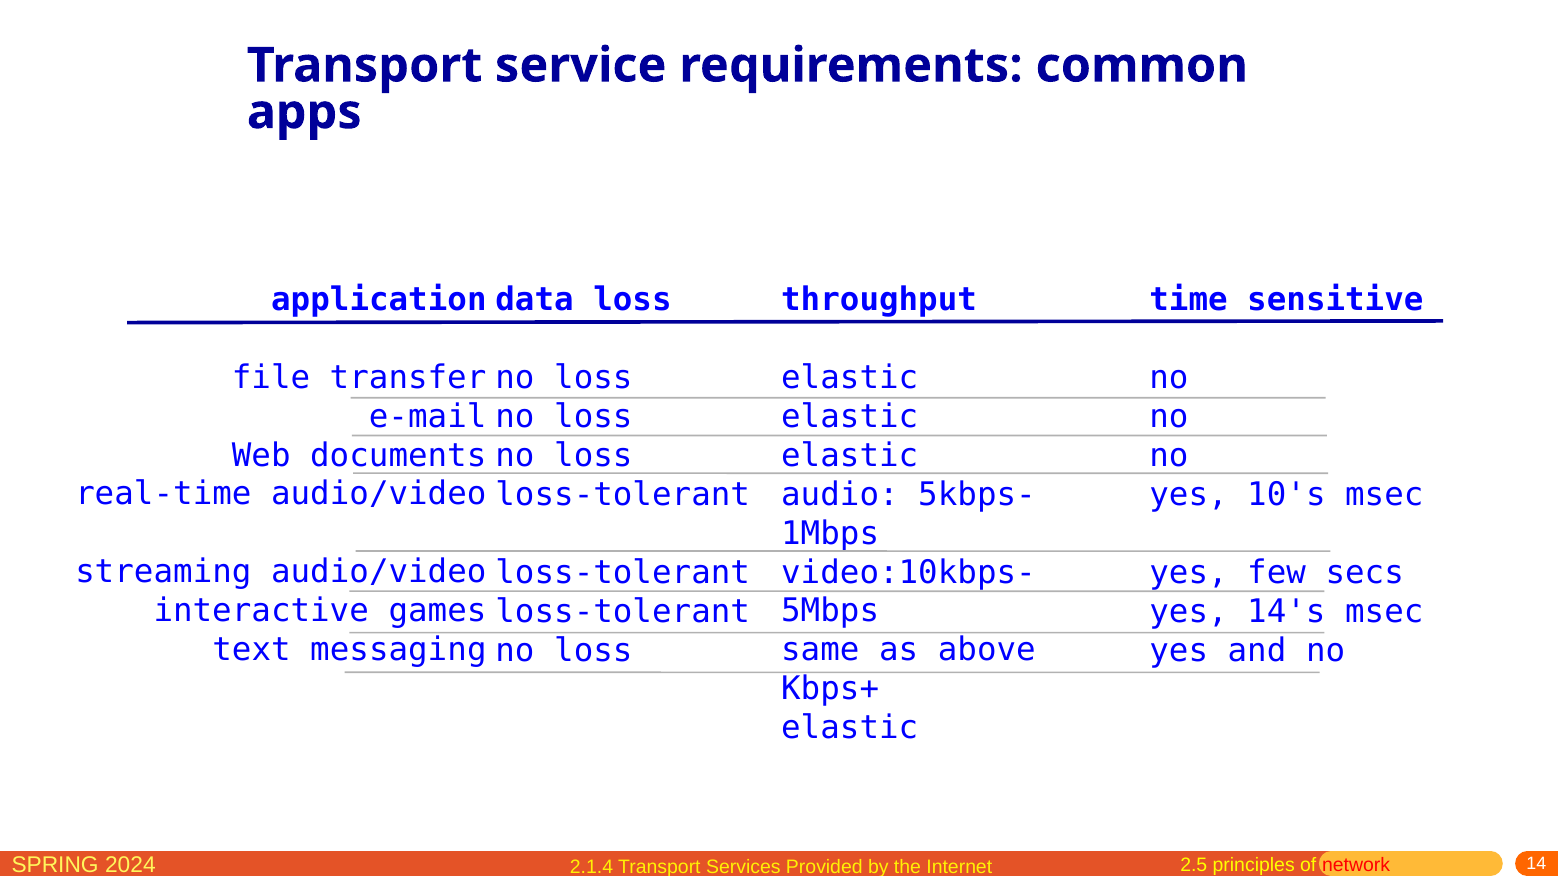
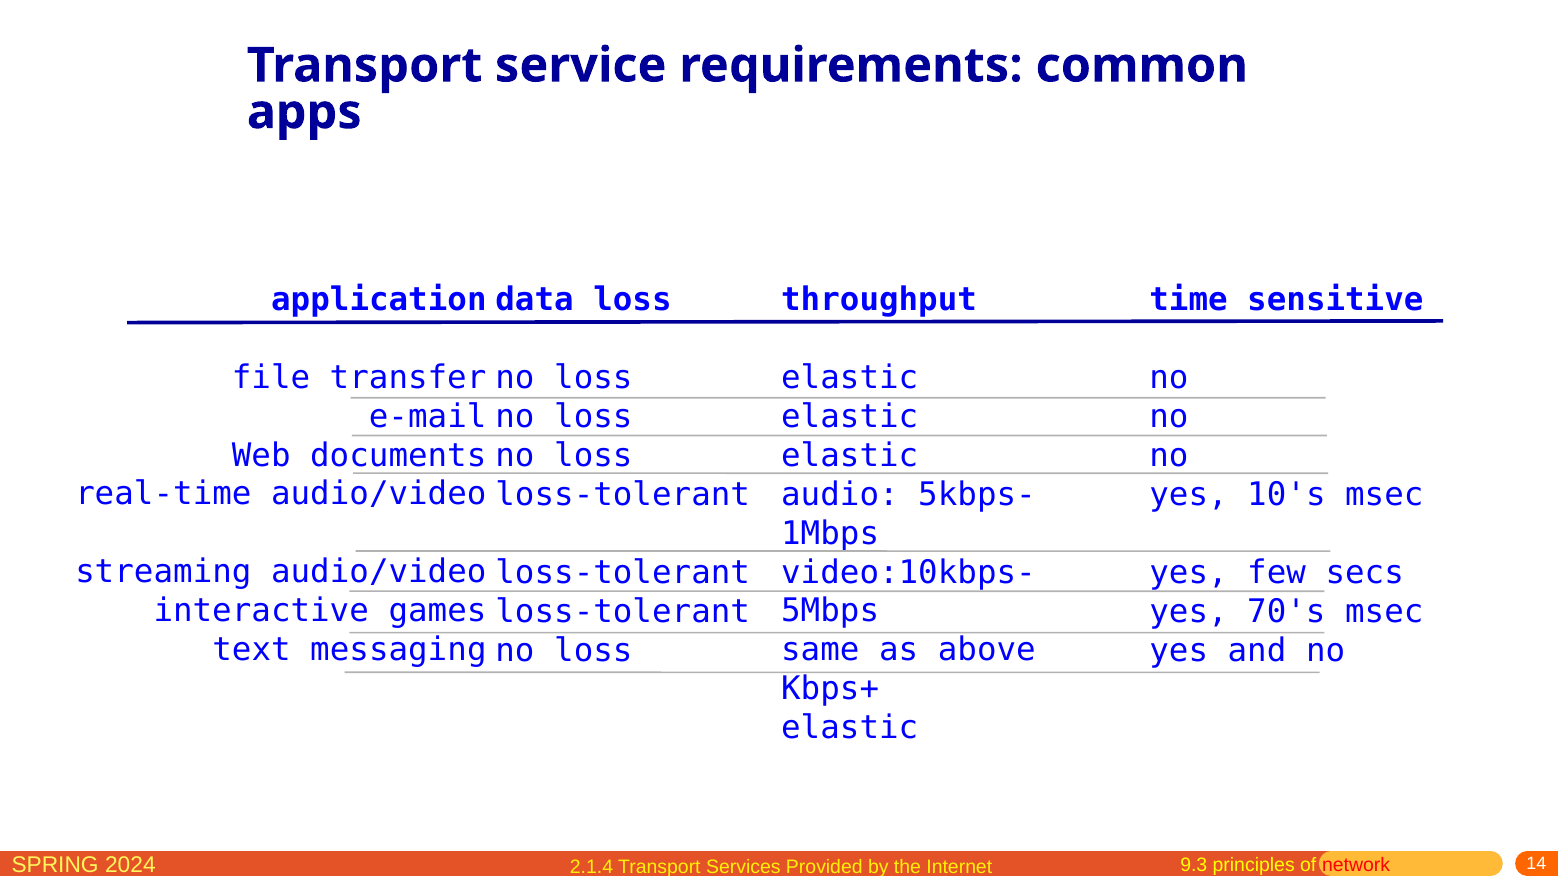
14's: 14's -> 70's
2.5: 2.5 -> 9.3
